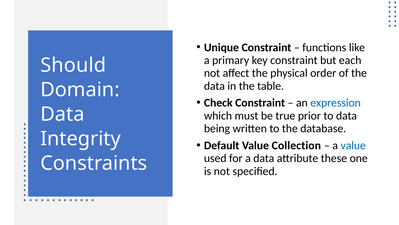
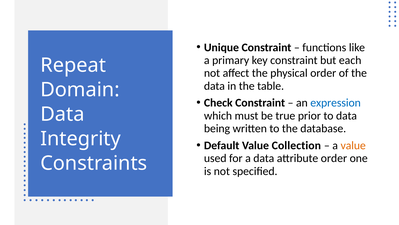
Should: Should -> Repeat
value at (353, 145) colour: blue -> orange
attribute these: these -> order
